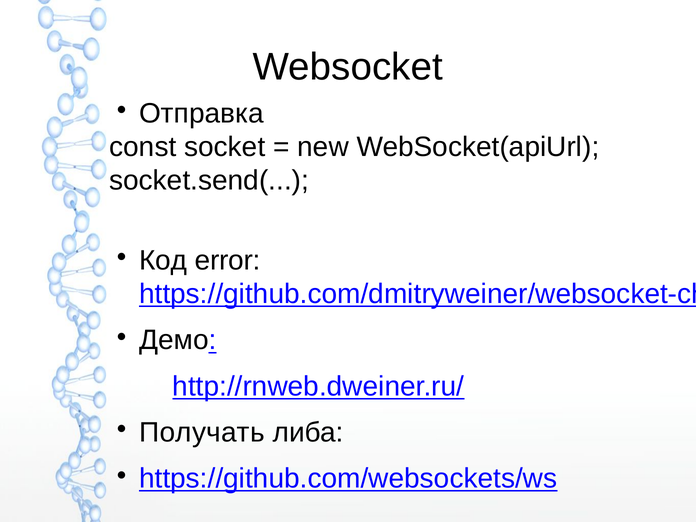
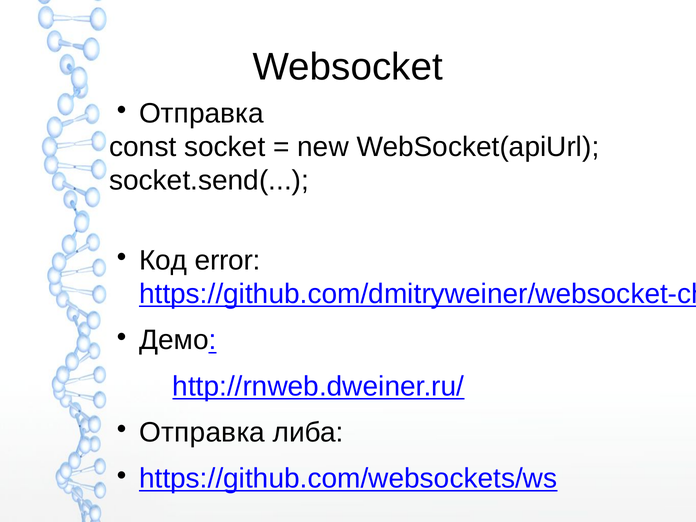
Получать at (202, 432): Получать -> Отправка
